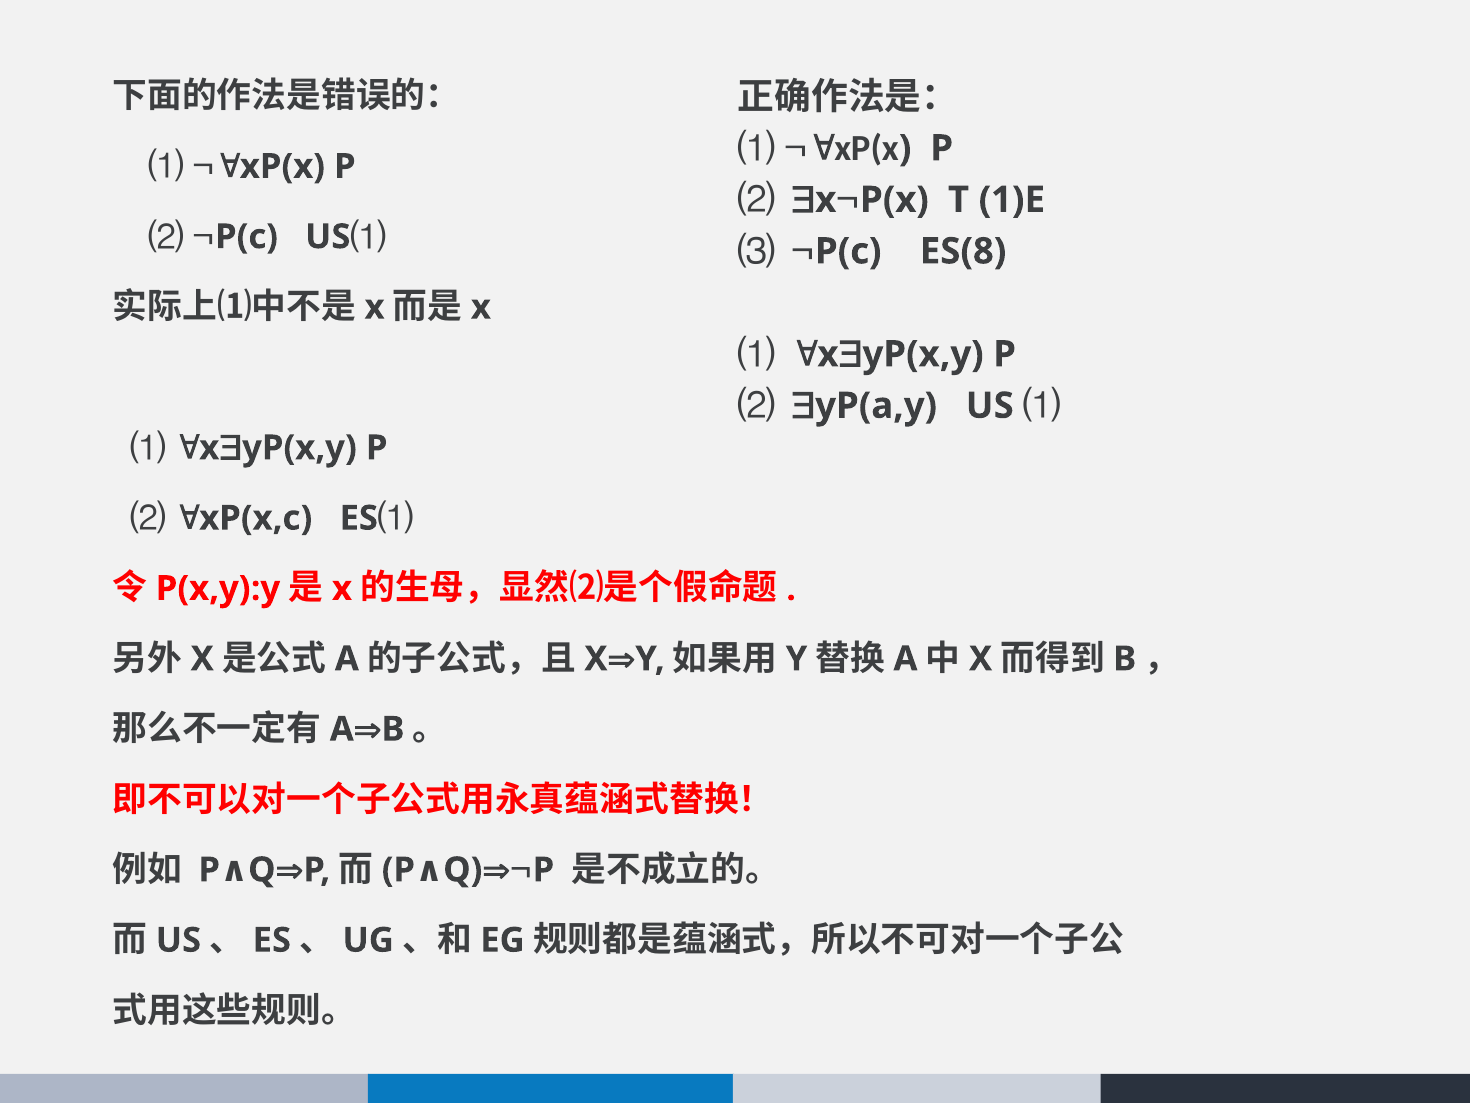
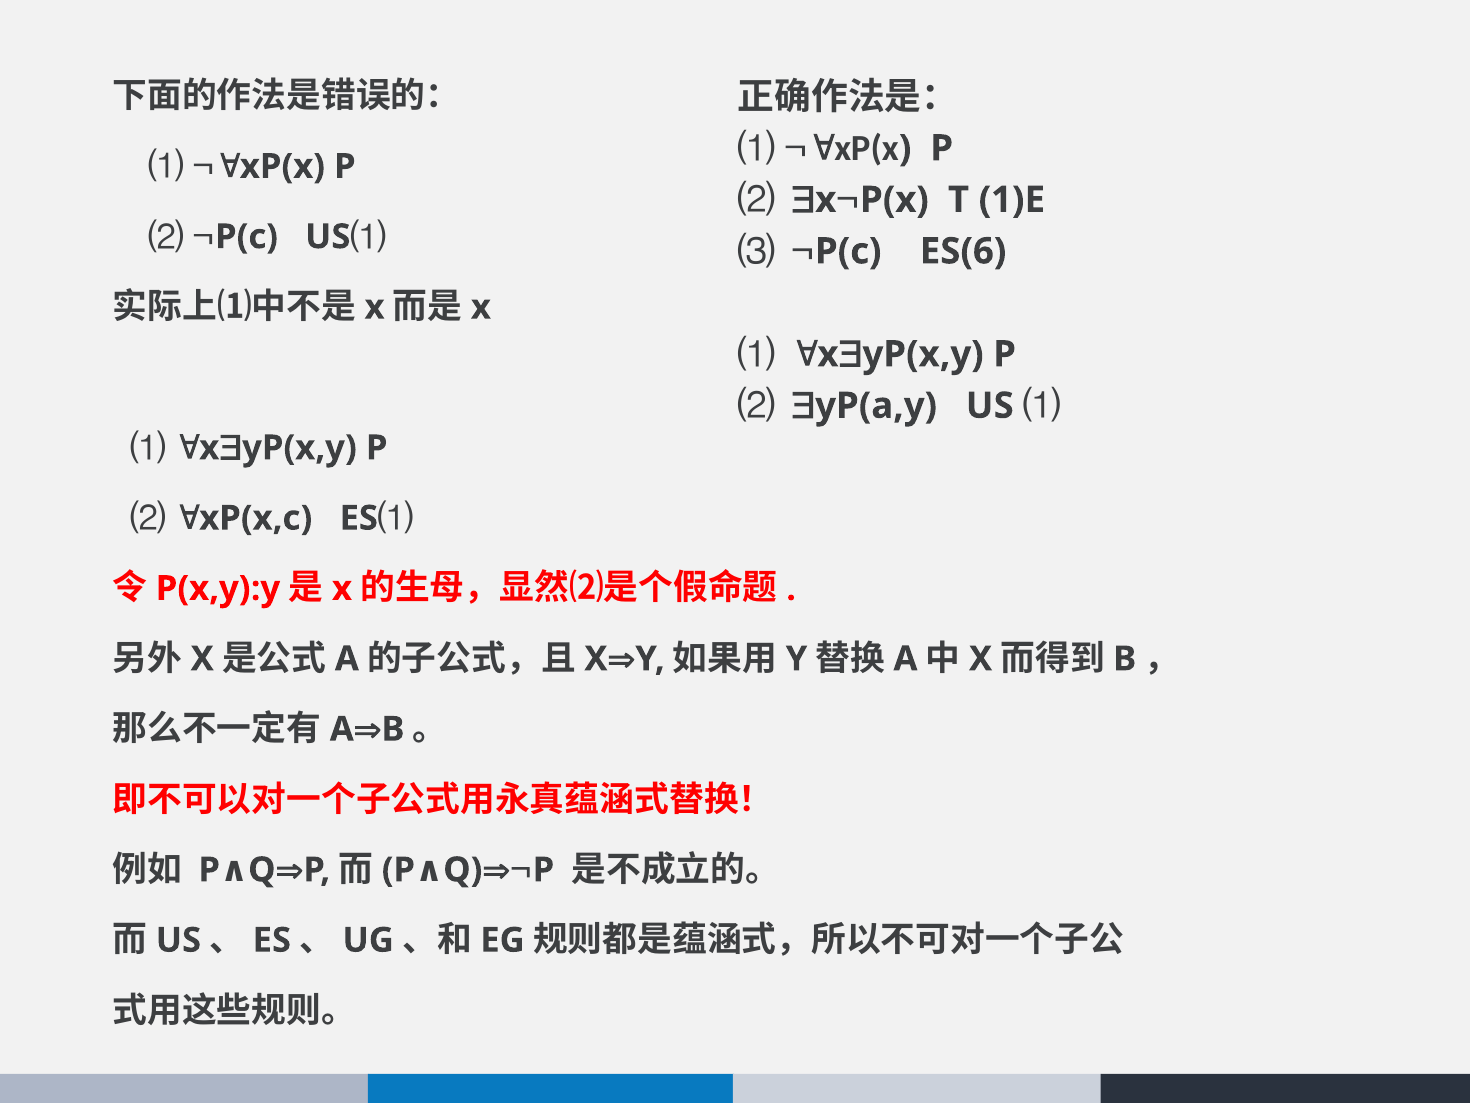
ES(8: ES(8 -> ES(6
